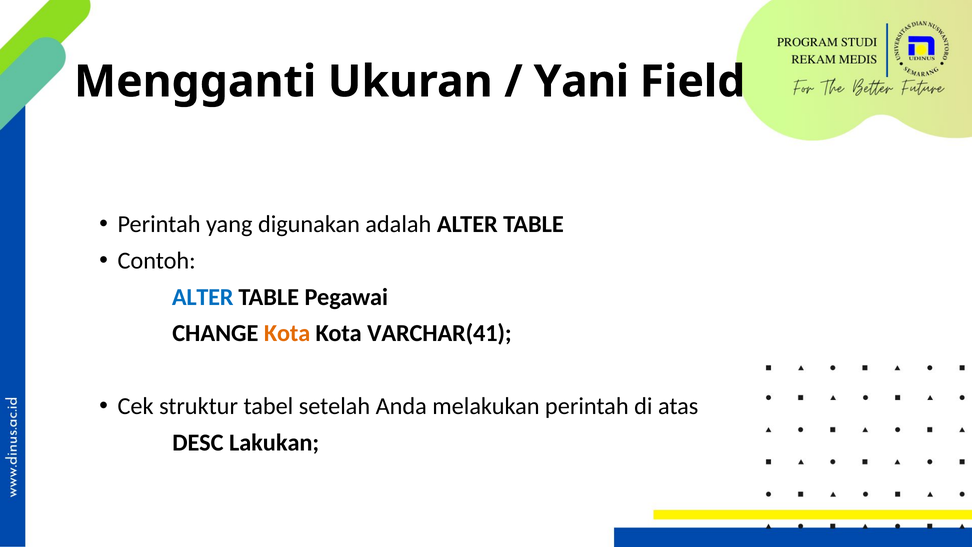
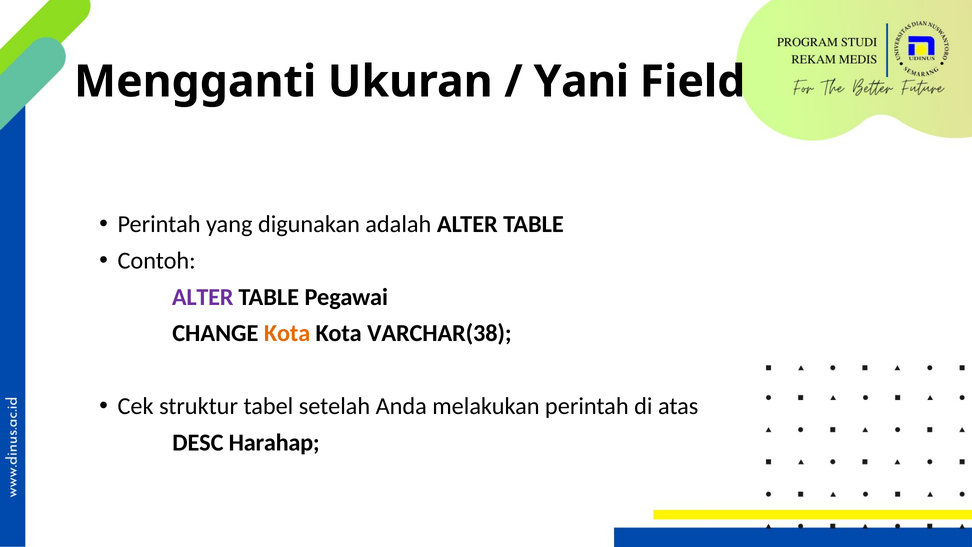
ALTER at (203, 297) colour: blue -> purple
VARCHAR(41: VARCHAR(41 -> VARCHAR(38
Lakukan: Lakukan -> Harahap
